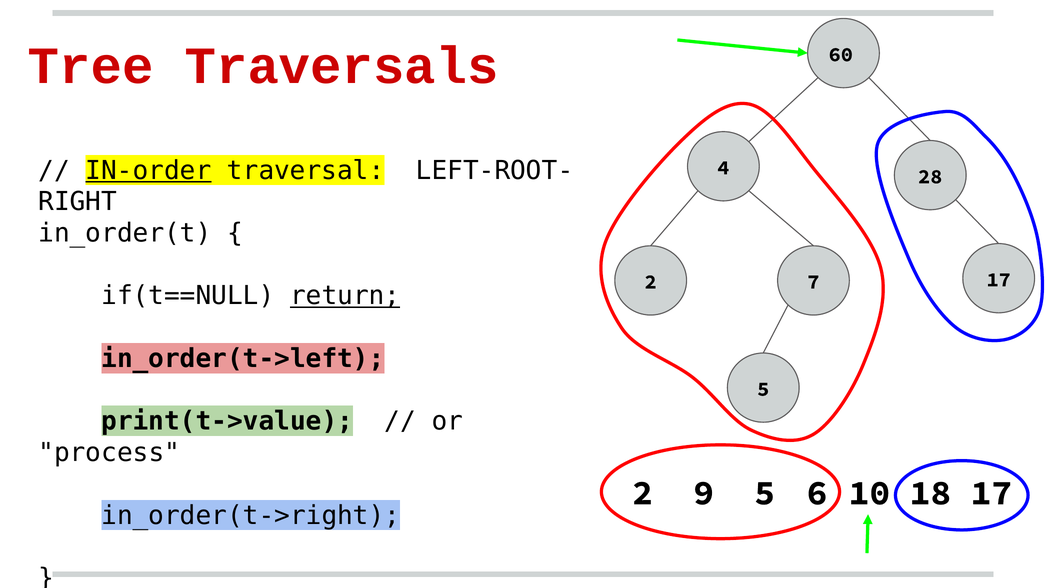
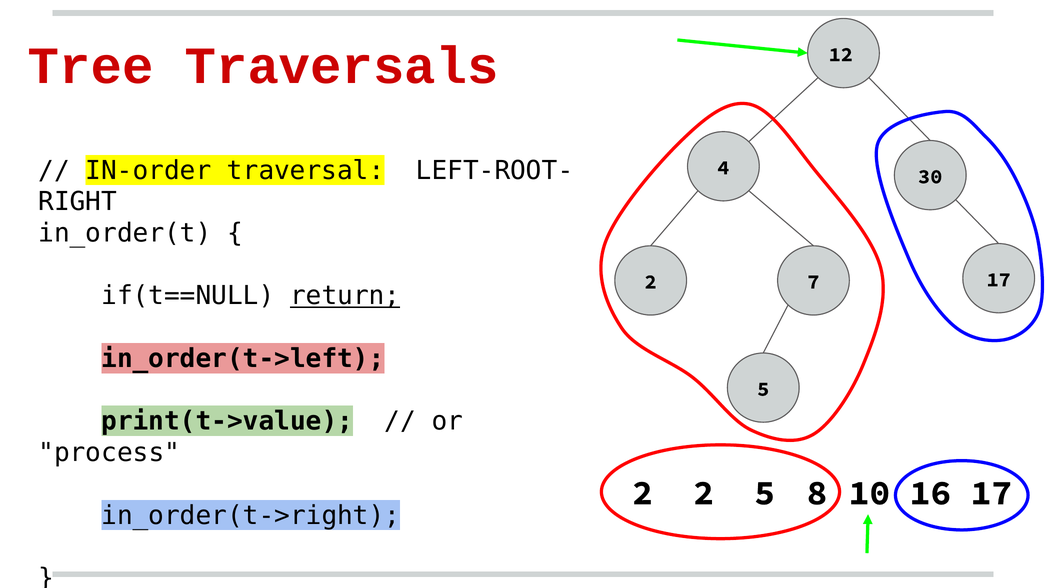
60: 60 -> 12
IN-order underline: present -> none
28: 28 -> 30
2 9: 9 -> 2
6: 6 -> 8
18: 18 -> 16
